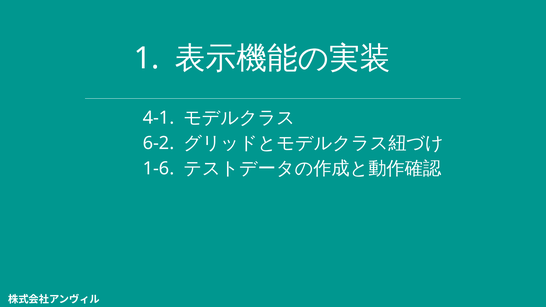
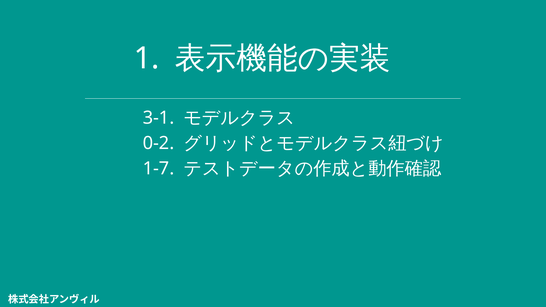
4-1: 4-1 -> 3-1
6-2: 6-2 -> 0-2
1-6: 1-6 -> 1-7
